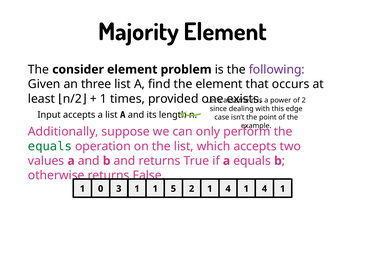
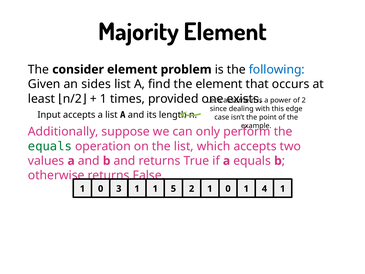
following colour: purple -> blue
three: three -> sides
2 1 4: 4 -> 0
